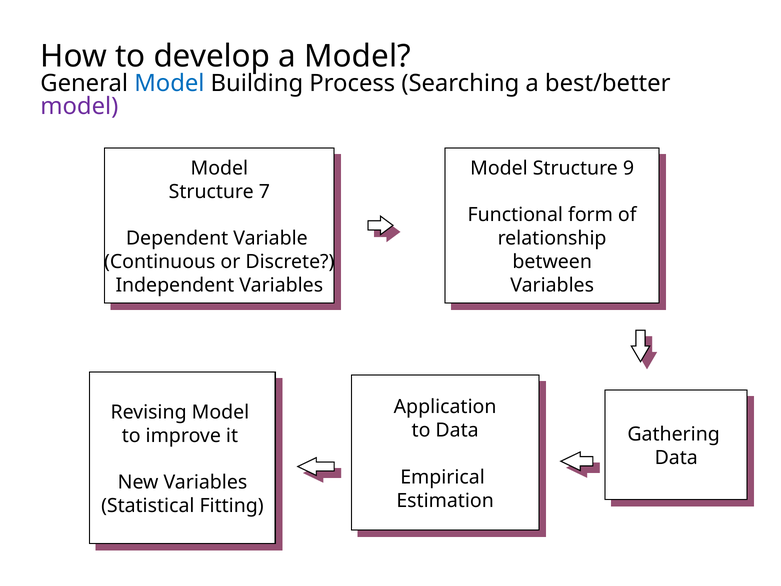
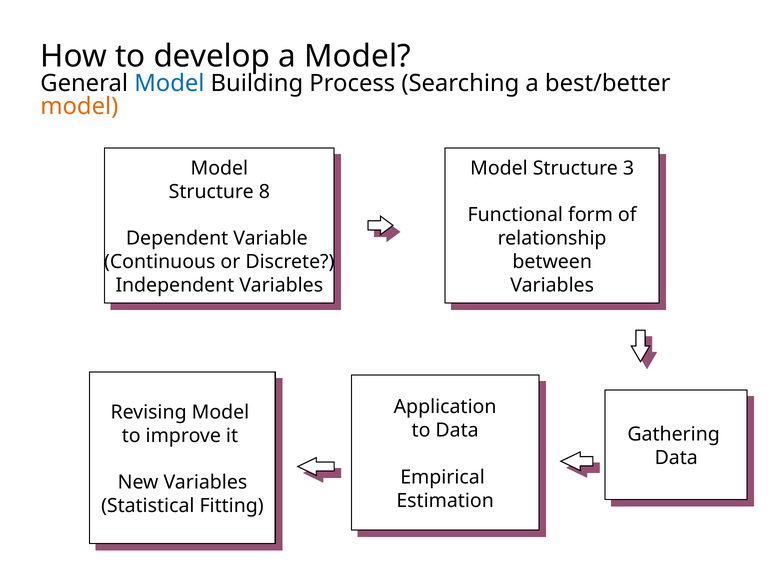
model at (79, 106) colour: purple -> orange
9: 9 -> 3
7: 7 -> 8
